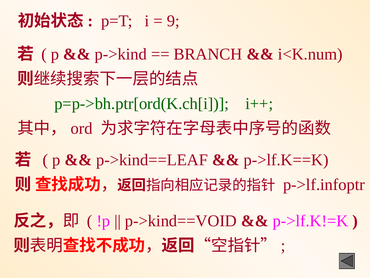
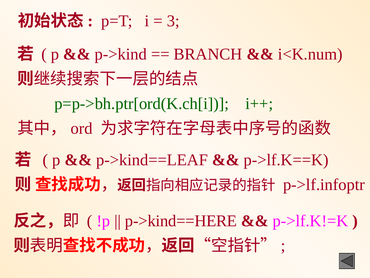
9: 9 -> 3
p->kind==VOID: p->kind==VOID -> p->kind==HERE
